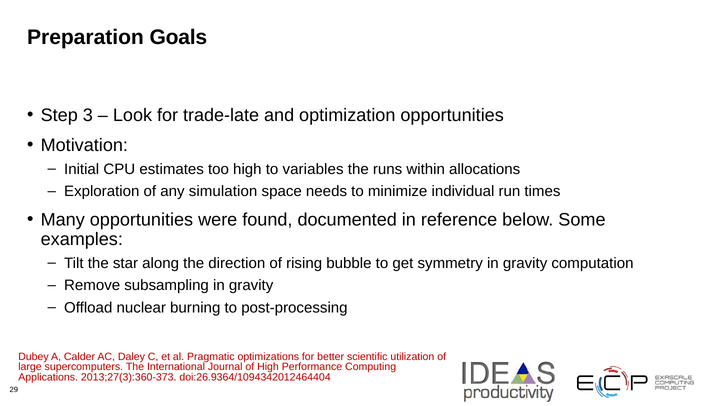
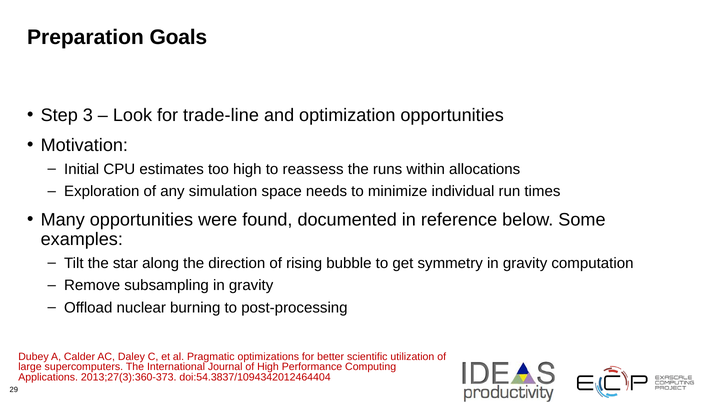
trade-late: trade-late -> trade-line
variables: variables -> reassess
doi:26.9364/1094342012464404: doi:26.9364/1094342012464404 -> doi:54.3837/1094342012464404
